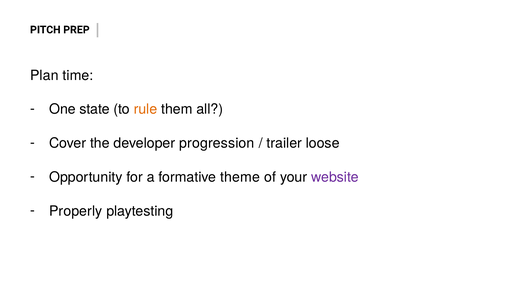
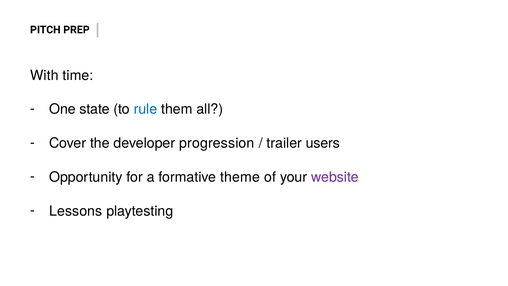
Plan: Plan -> With
rule colour: orange -> blue
loose: loose -> users
Properly: Properly -> Lessons
